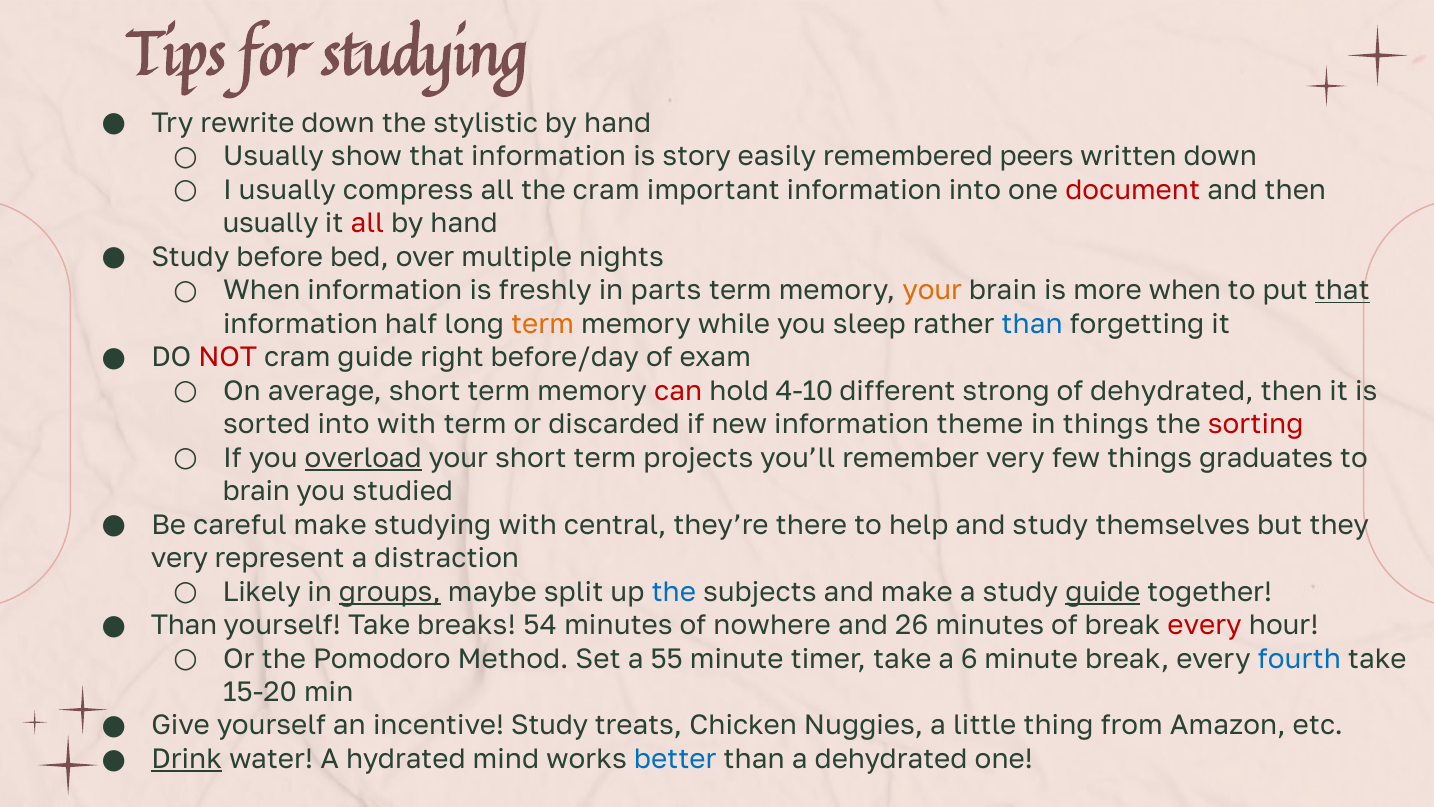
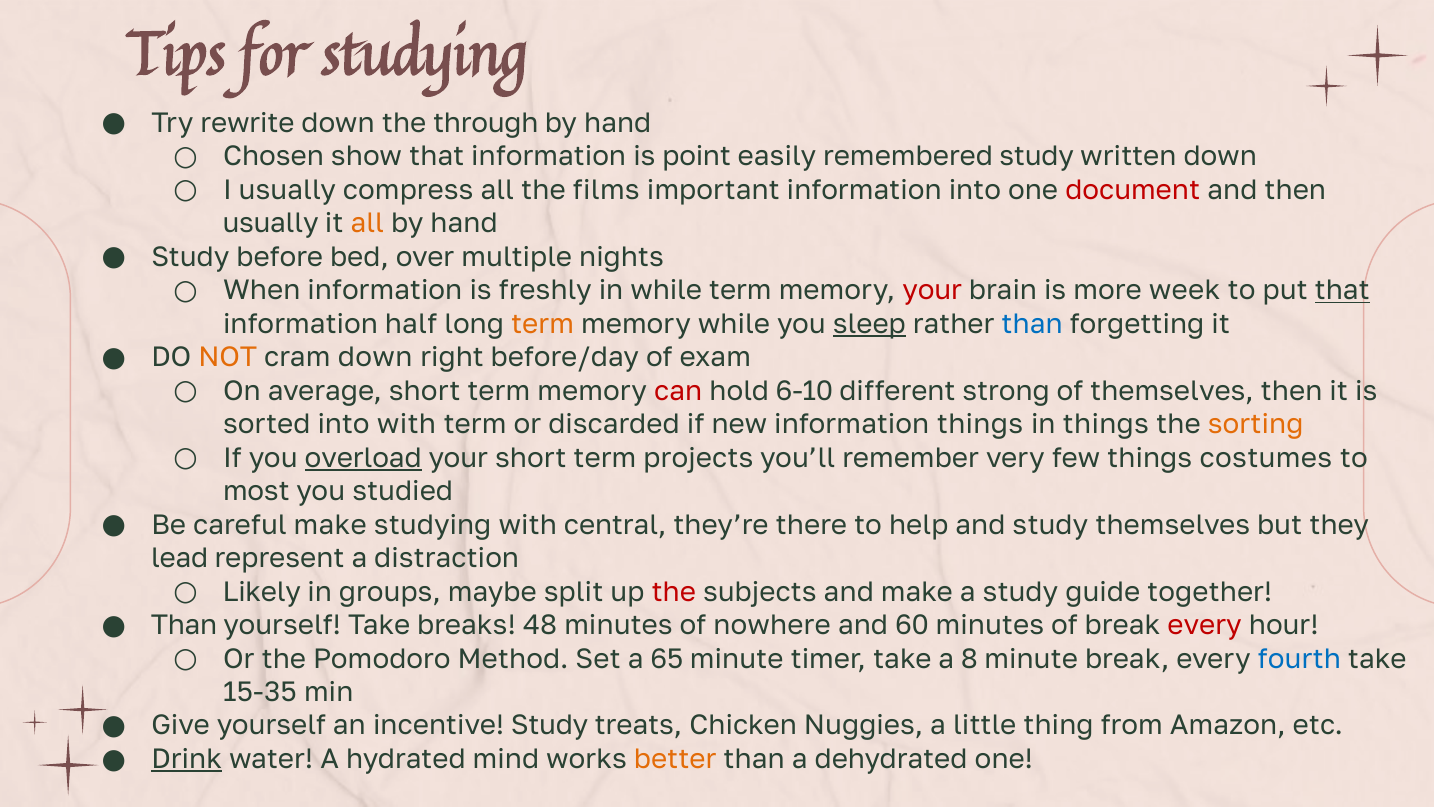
stylistic: stylistic -> through
Usually at (274, 156): Usually -> Chosen
story: story -> point
remembered peers: peers -> study
the cram: cram -> films
all at (367, 223) colour: red -> orange
in parts: parts -> while
your at (932, 290) colour: orange -> red
more when: when -> week
sleep underline: none -> present
NOT colour: red -> orange
cram guide: guide -> down
4-10: 4-10 -> 6-10
of dehydrated: dehydrated -> themselves
information theme: theme -> things
sorting colour: red -> orange
graduates: graduates -> costumes
brain at (256, 491): brain -> most
very at (180, 558): very -> lead
groups underline: present -> none
the at (674, 592) colour: blue -> red
guide at (1103, 592) underline: present -> none
54: 54 -> 48
26: 26 -> 60
55: 55 -> 65
6: 6 -> 8
15-20: 15-20 -> 15-35
better colour: blue -> orange
